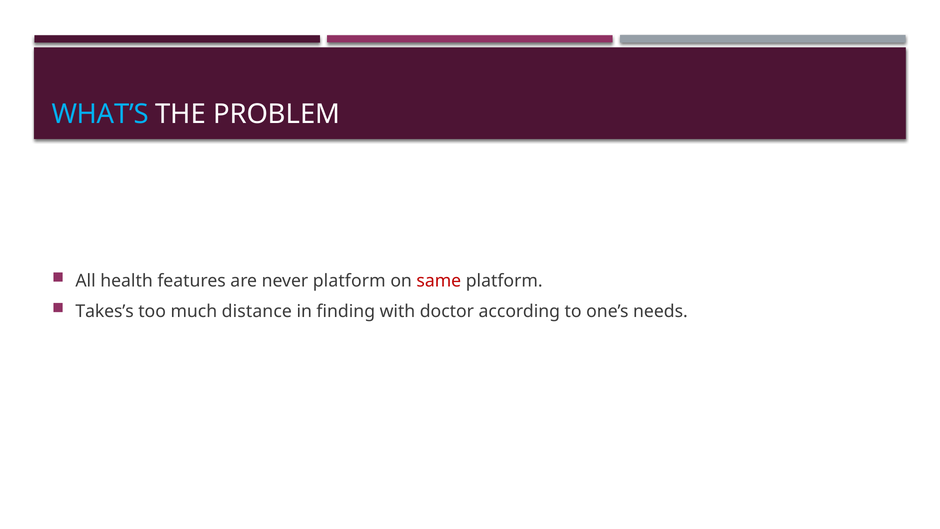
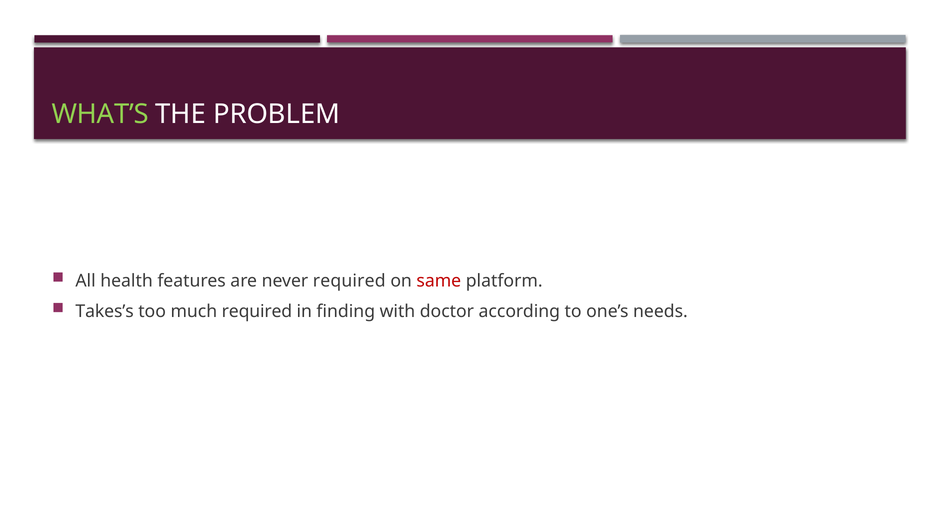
WHAT’S colour: light blue -> light green
never platform: platform -> required
much distance: distance -> required
